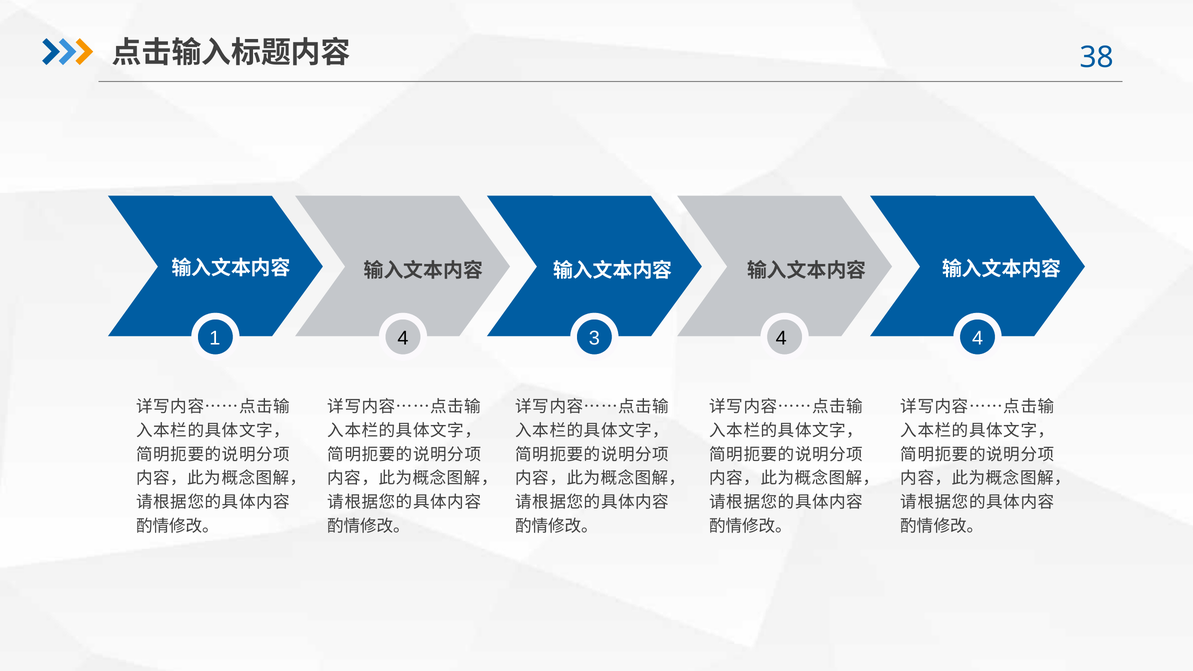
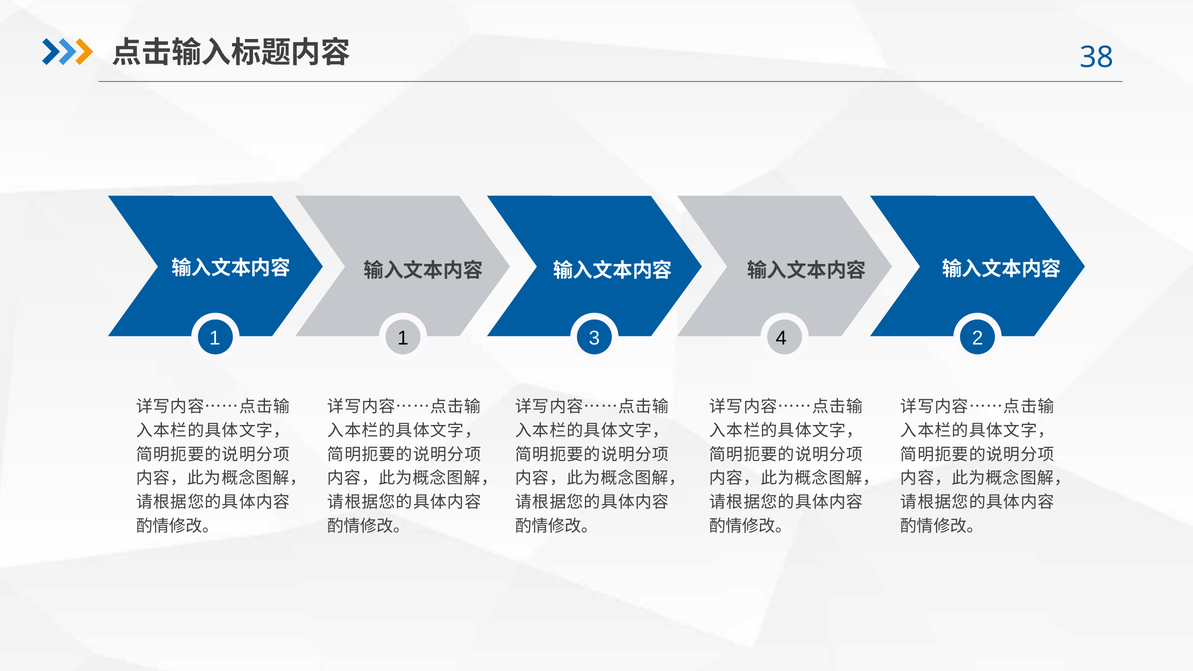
1 4: 4 -> 1
4 4: 4 -> 2
